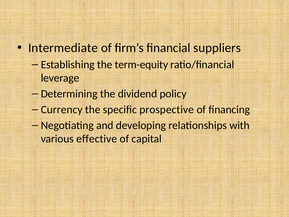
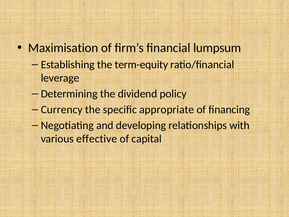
Intermediate: Intermediate -> Maximisation
suppliers: suppliers -> lumpsum
prospective: prospective -> appropriate
